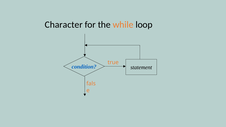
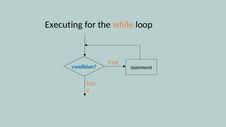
Character: Character -> Executing
